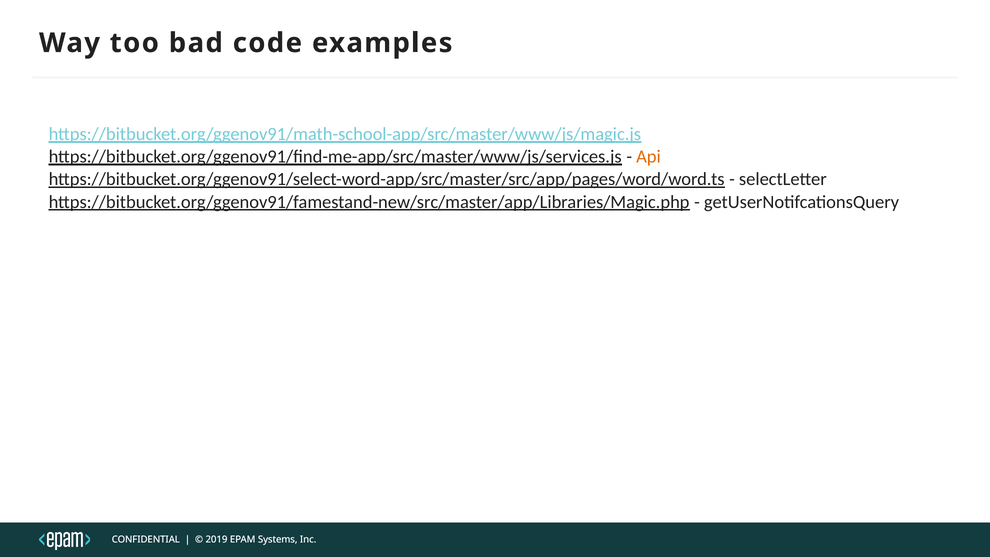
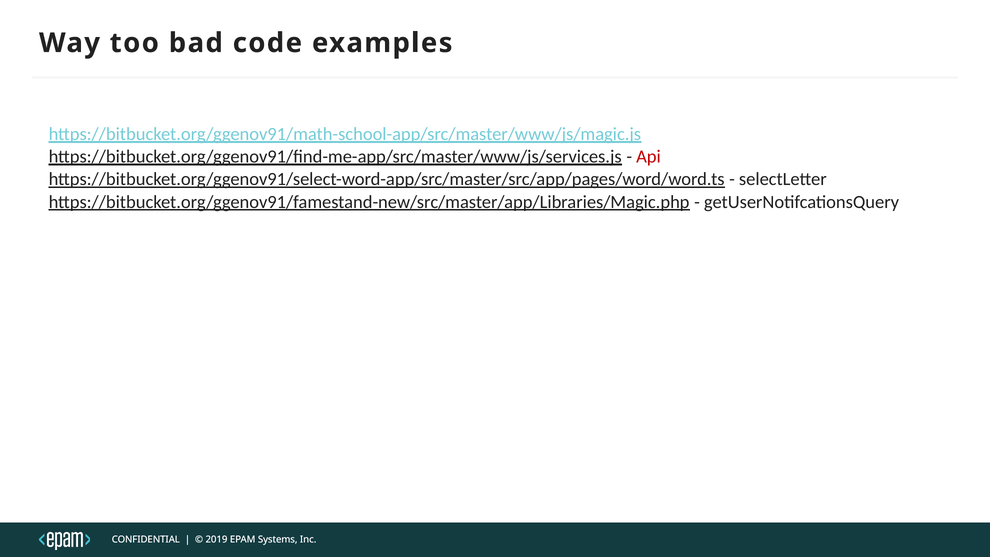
Api colour: orange -> red
